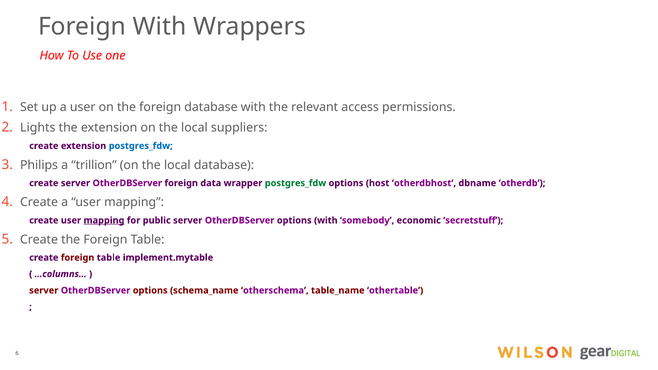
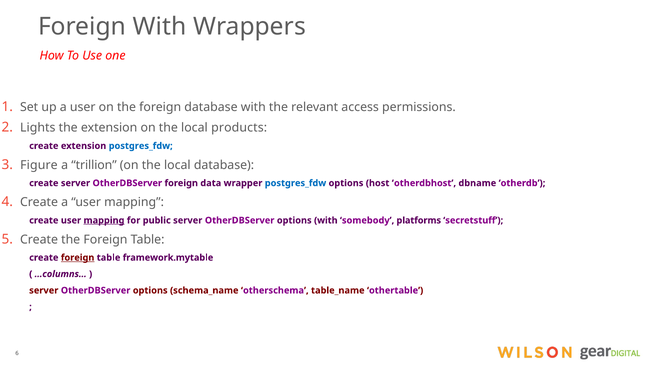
suppliers: suppliers -> products
Philips: Philips -> Figure
postgres_fdw at (295, 183) colour: green -> blue
economic: economic -> platforms
foreign at (78, 258) underline: none -> present
implement.mytable: implement.mytable -> framework.mytable
